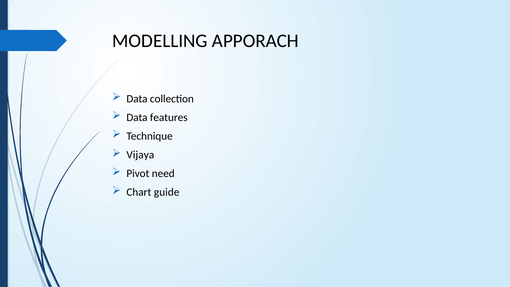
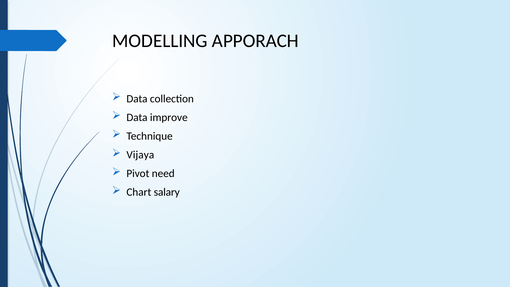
features: features -> improve
guide: guide -> salary
